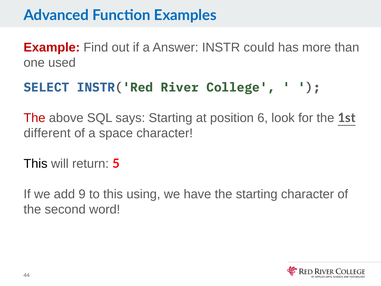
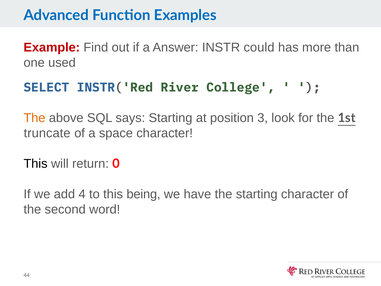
The at (34, 118) colour: red -> orange
6: 6 -> 3
different: different -> truncate
5: 5 -> 0
9: 9 -> 4
using: using -> being
